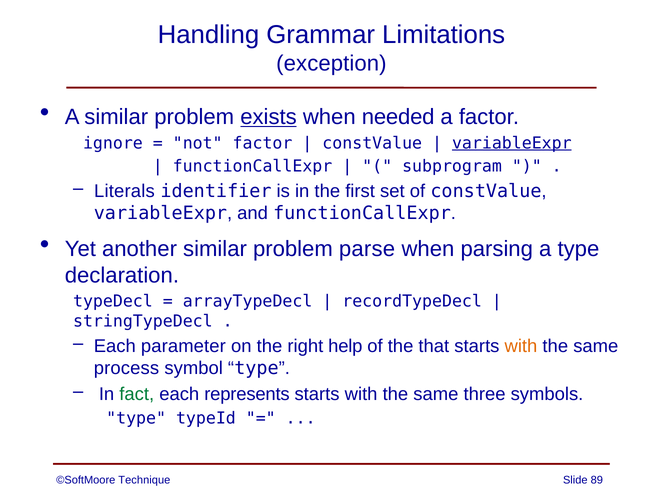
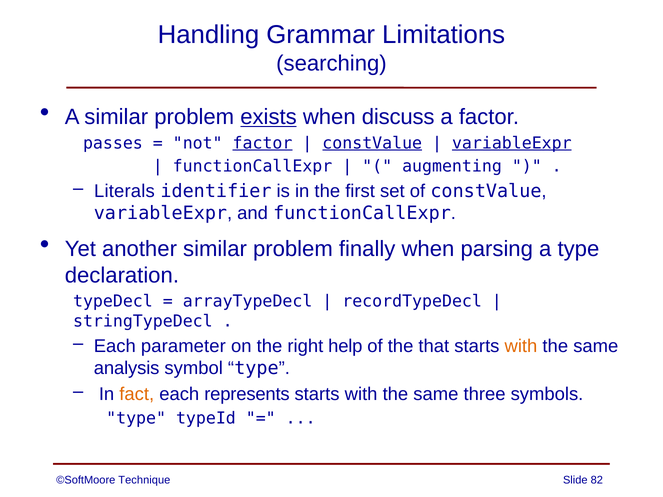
exception: exception -> searching
needed: needed -> discuss
ignore: ignore -> passes
factor at (263, 143) underline: none -> present
constValue at (372, 143) underline: none -> present
subprogram: subprogram -> augmenting
parse: parse -> finally
process: process -> analysis
fact colour: green -> orange
89: 89 -> 82
